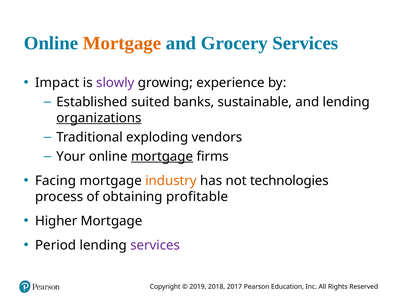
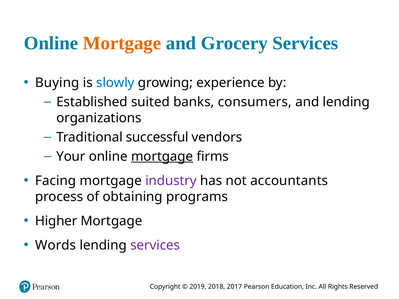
Impact: Impact -> Buying
slowly colour: purple -> blue
sustainable: sustainable -> consumers
organizations underline: present -> none
exploding: exploding -> successful
industry colour: orange -> purple
technologies: technologies -> accountants
profitable: profitable -> programs
Period: Period -> Words
